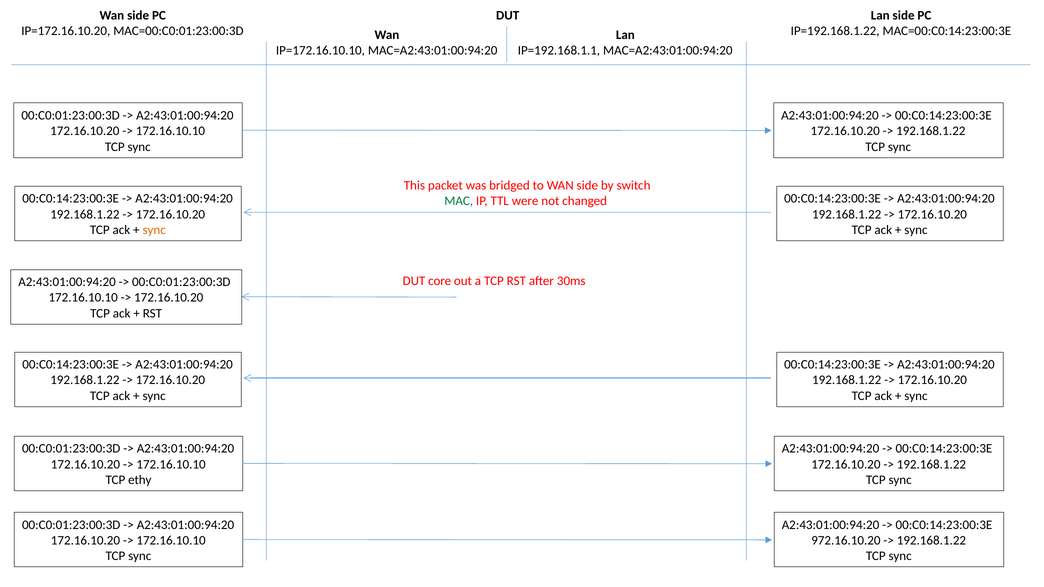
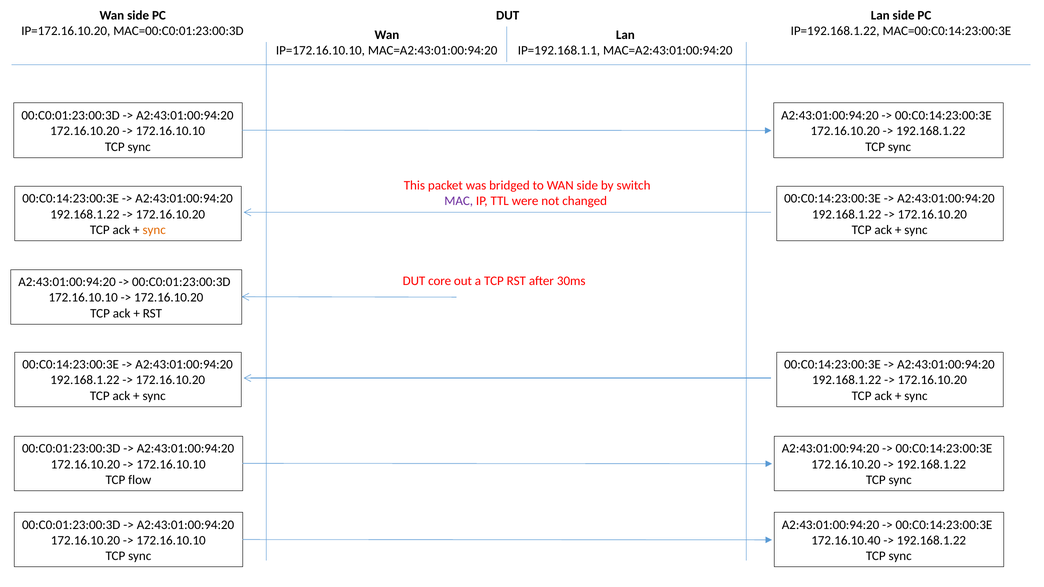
MAC colour: green -> purple
ethy: ethy -> flow
972.16.10.20: 972.16.10.20 -> 172.16.10.40
